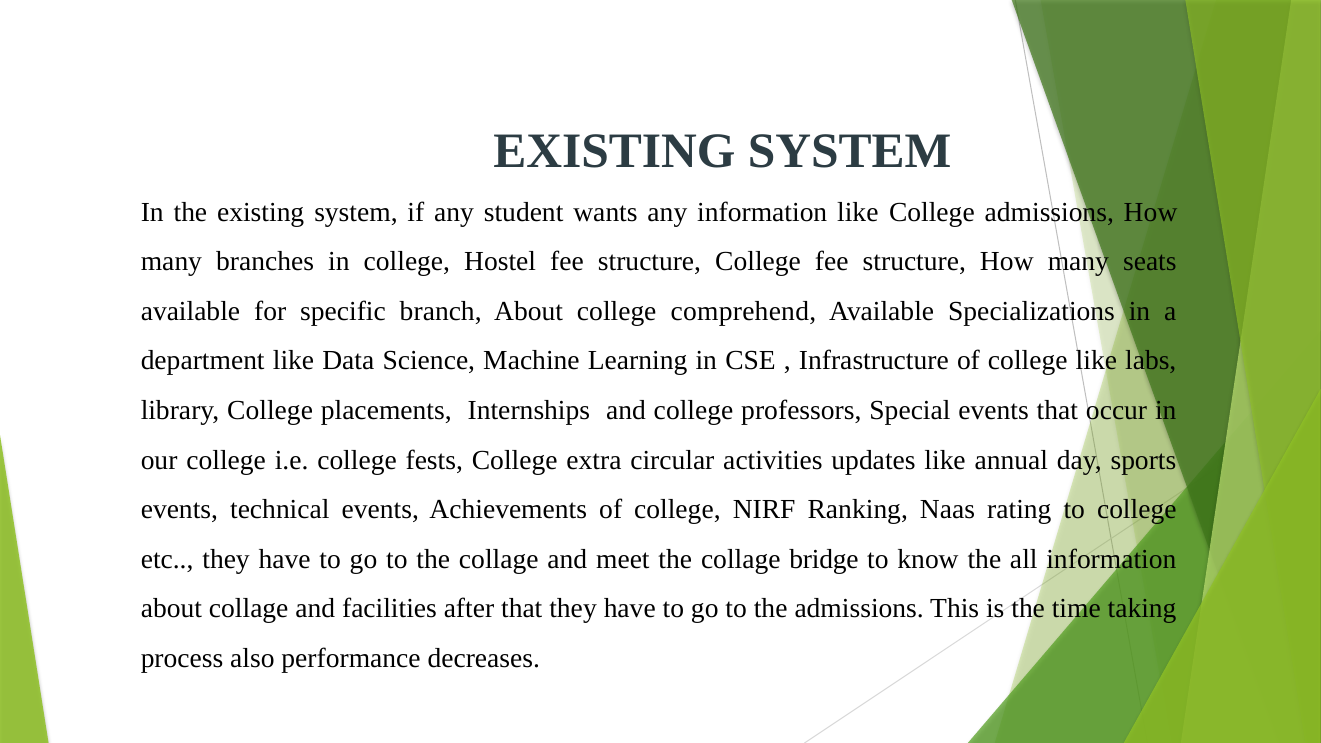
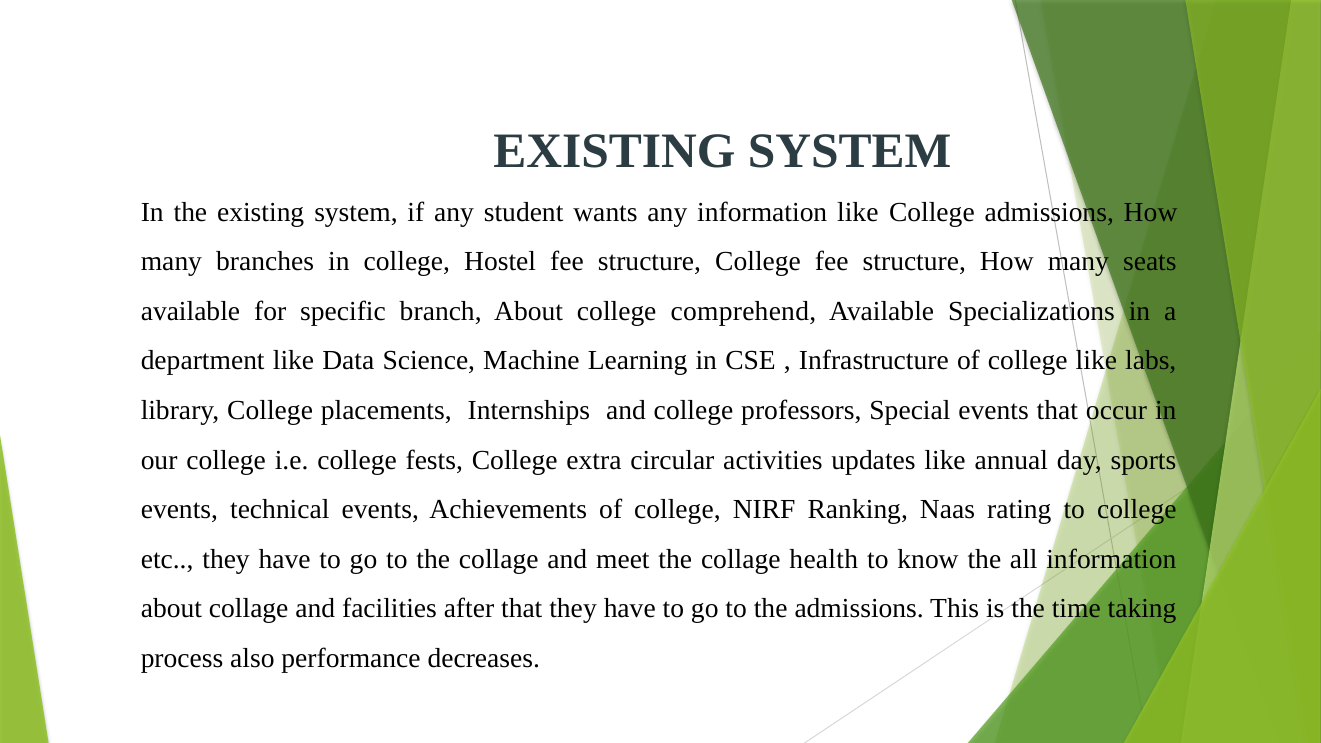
bridge: bridge -> health
